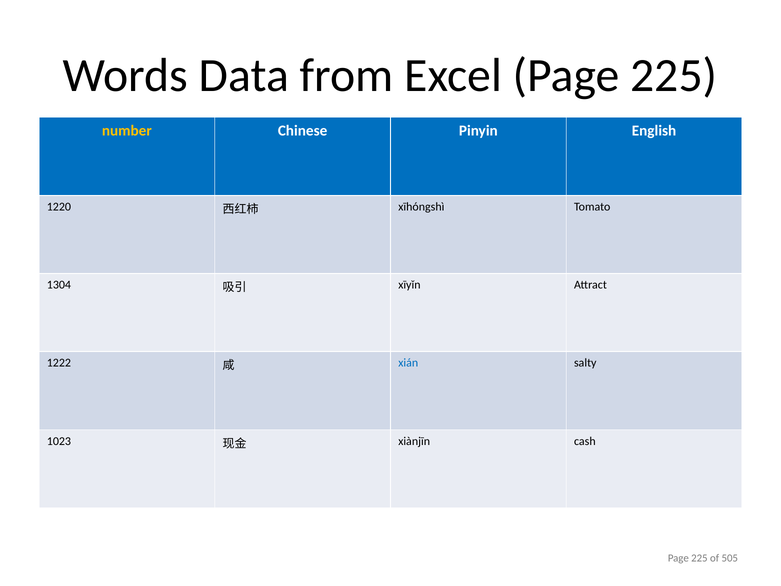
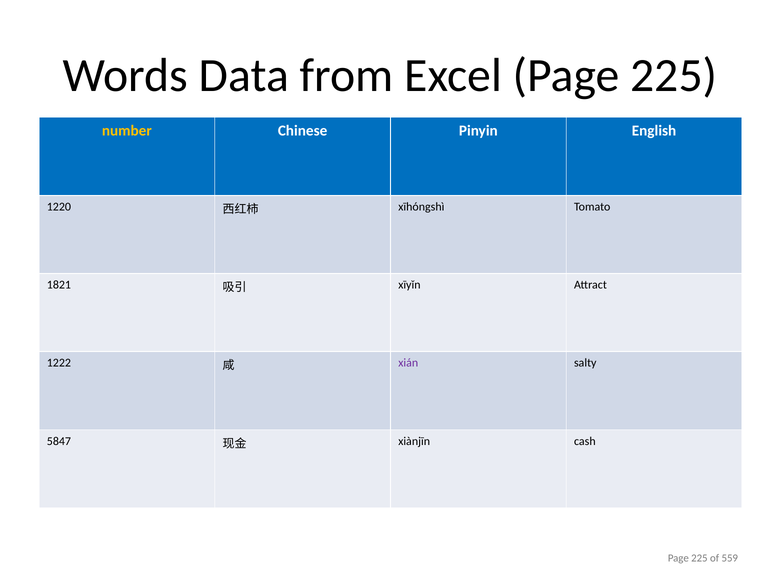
1304: 1304 -> 1821
xián colour: blue -> purple
1023: 1023 -> 5847
505: 505 -> 559
